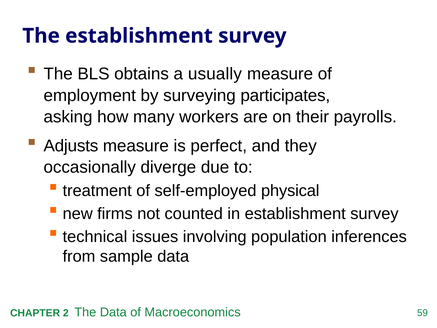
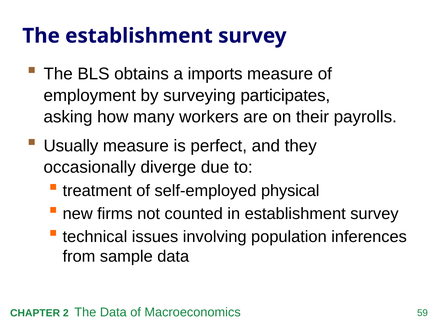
usually: usually -> imports
Adjusts: Adjusts -> Usually
